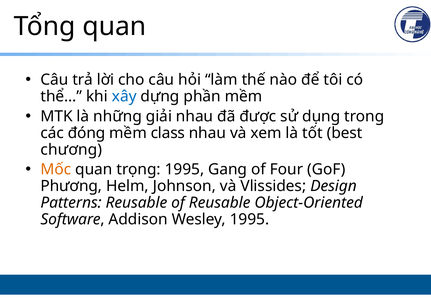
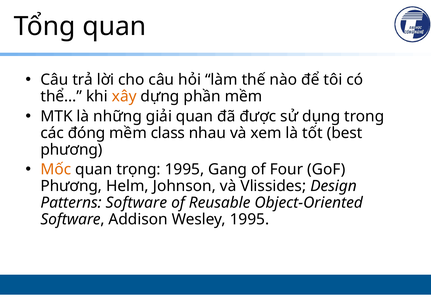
xây colour: blue -> orange
giải nhau: nhau -> quan
chương at (71, 150): chương -> phương
Patterns Reusable: Reusable -> Software
